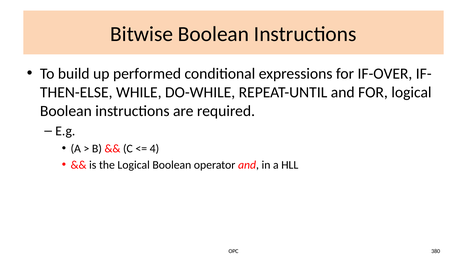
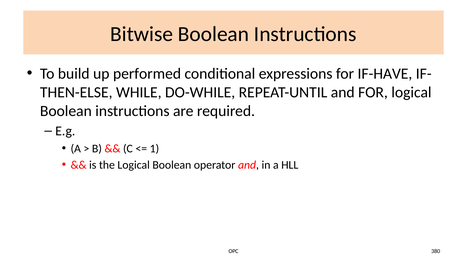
IF-OVER: IF-OVER -> IF-HAVE
4: 4 -> 1
